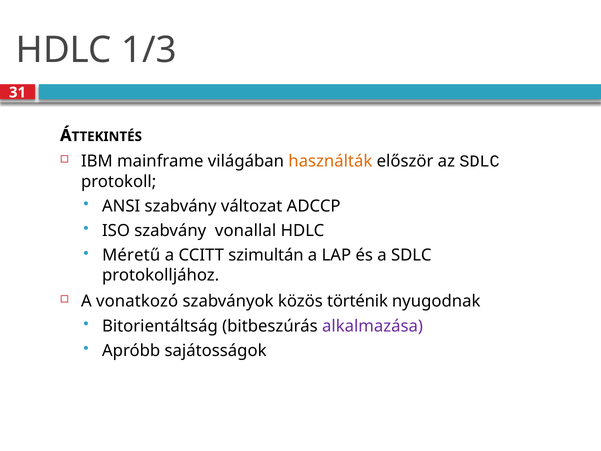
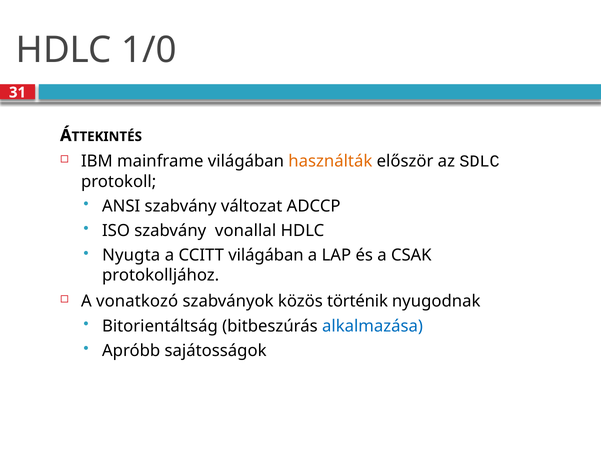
1/3: 1/3 -> 1/0
Méretű: Méretű -> Nyugta
CCITT szimultán: szimultán -> világában
a SDLC: SDLC -> CSAK
alkalmazása colour: purple -> blue
